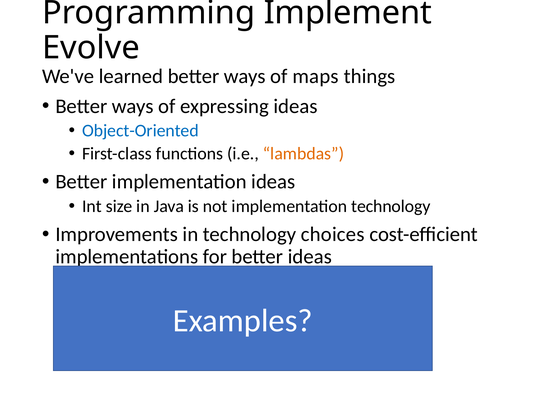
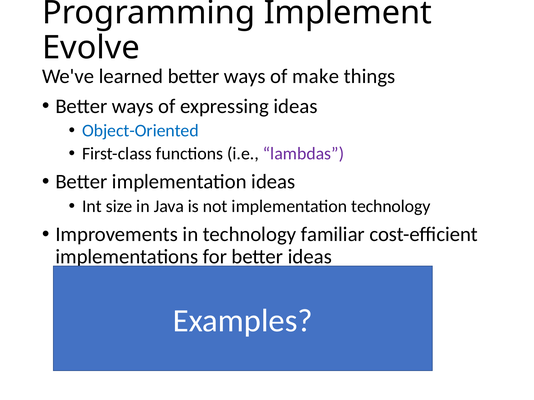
maps: maps -> make
lambdas colour: orange -> purple
choices: choices -> familiar
